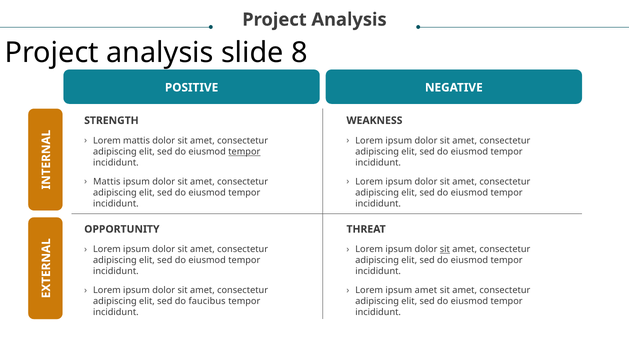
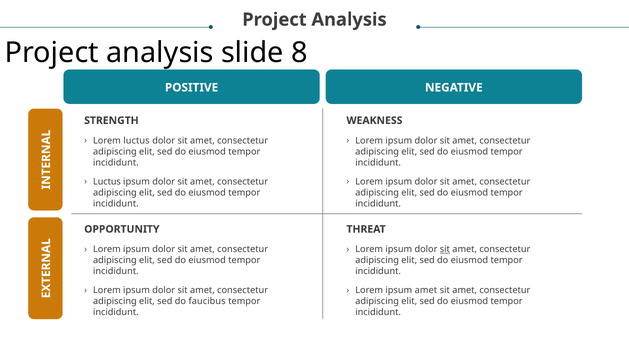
Lorem mattis: mattis -> luctus
tempor at (244, 152) underline: present -> none
Mattis at (107, 181): Mattis -> Luctus
